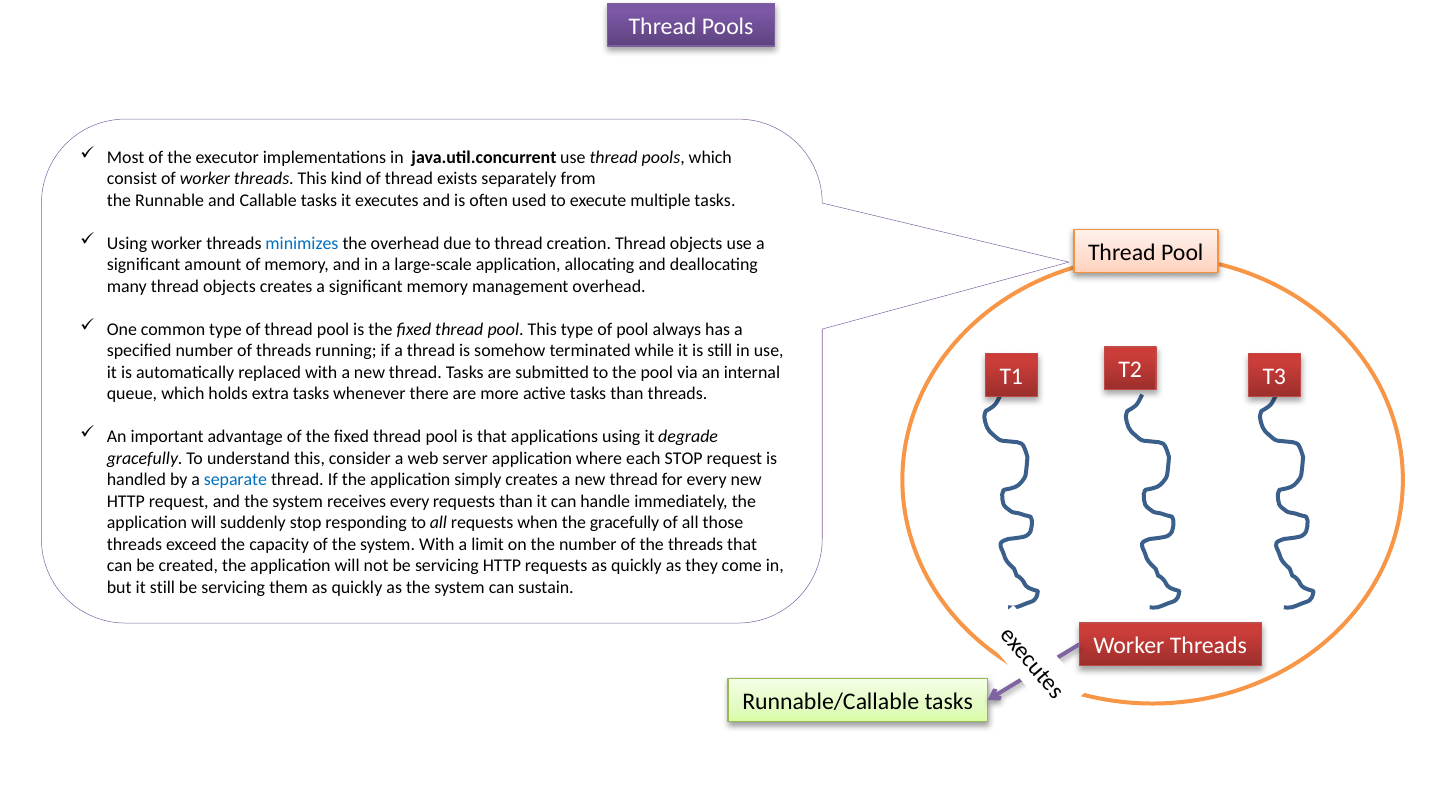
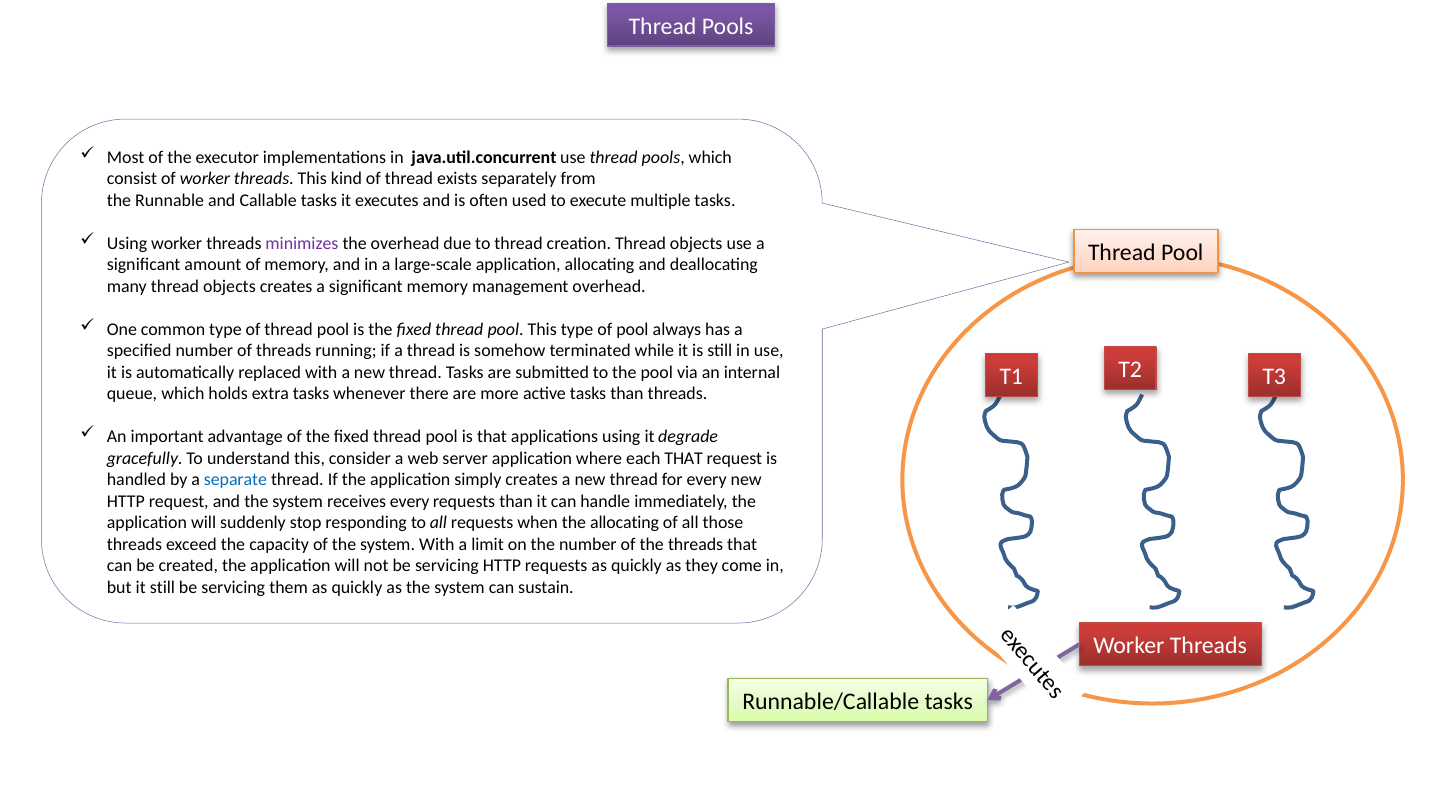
minimizes colour: blue -> purple
each STOP: STOP -> THAT
the gracefully: gracefully -> allocating
